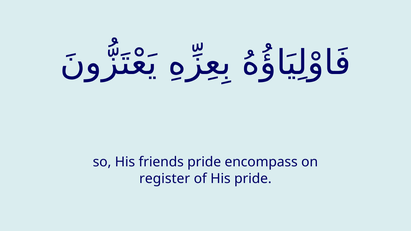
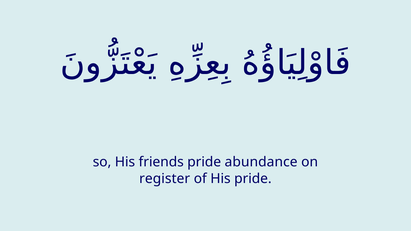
encompass: encompass -> abundance
